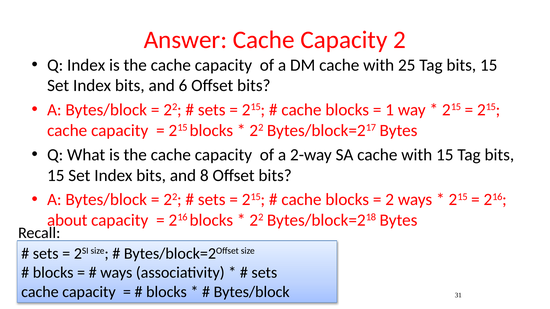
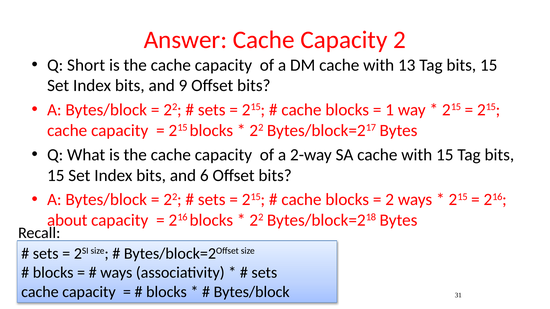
Q Index: Index -> Short
25: 25 -> 13
6: 6 -> 9
8: 8 -> 6
